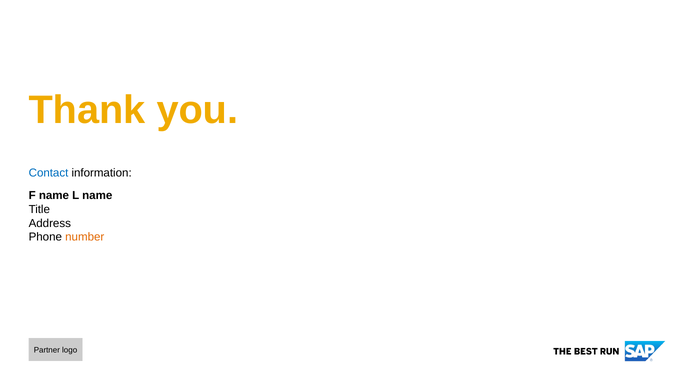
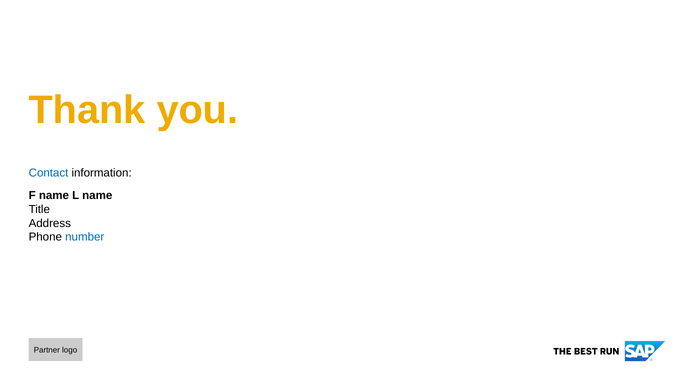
number colour: orange -> blue
